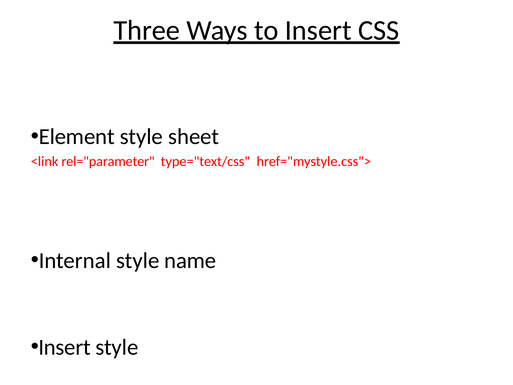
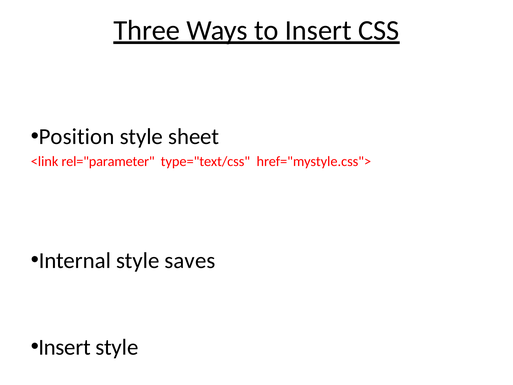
Element: Element -> Position
name: name -> saves
